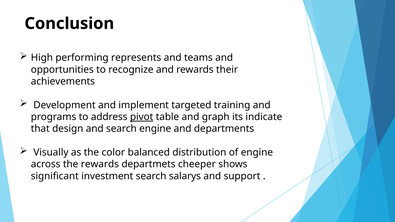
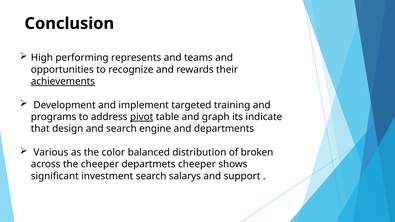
achievements underline: none -> present
Visually: Visually -> Various
of engine: engine -> broken
the rewards: rewards -> cheeper
